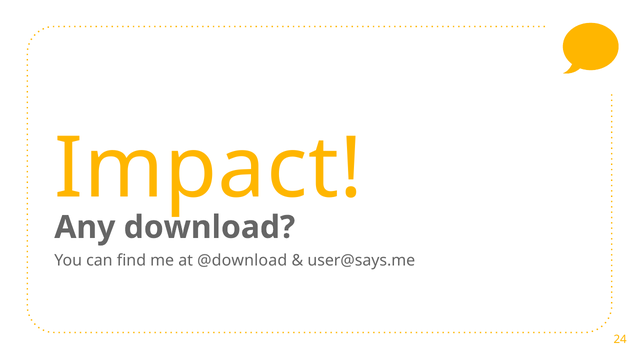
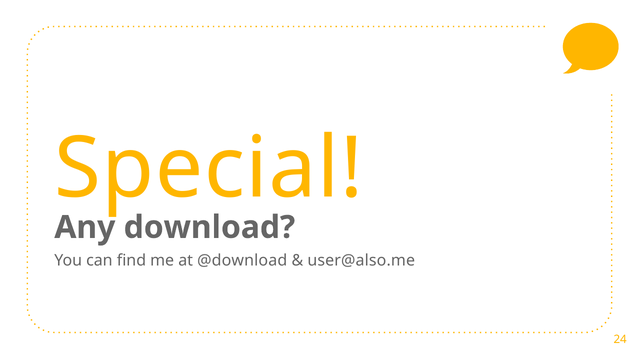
Impact: Impact -> Special
user@says.me: user@says.me -> user@also.me
